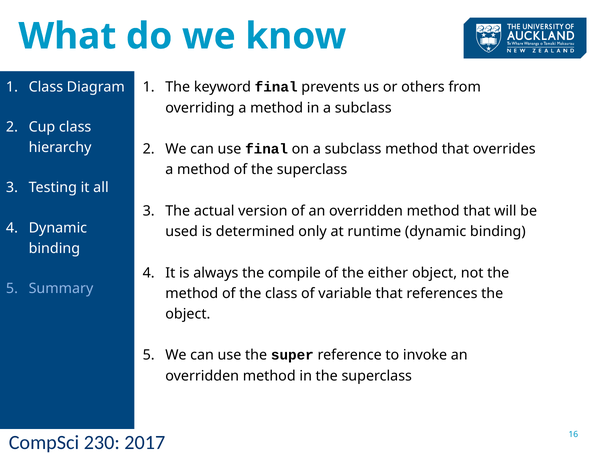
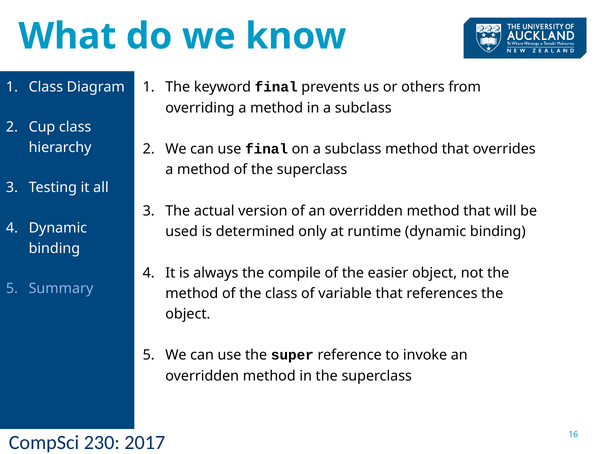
either: either -> easier
